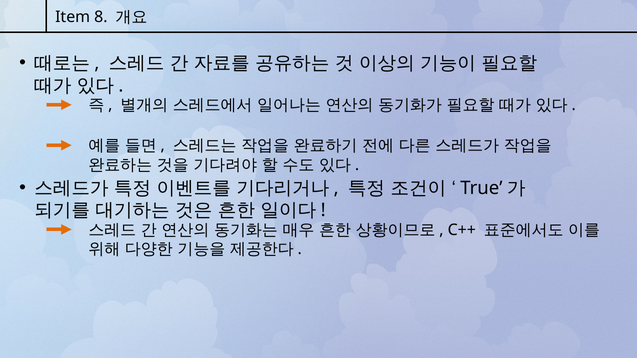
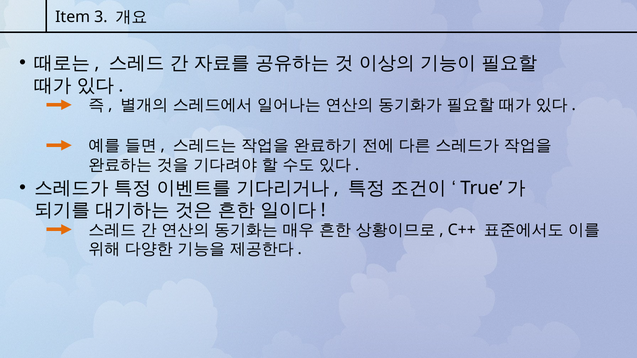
8: 8 -> 3
